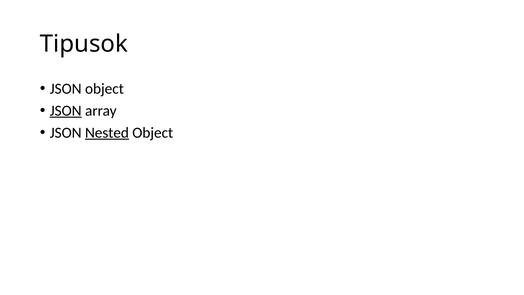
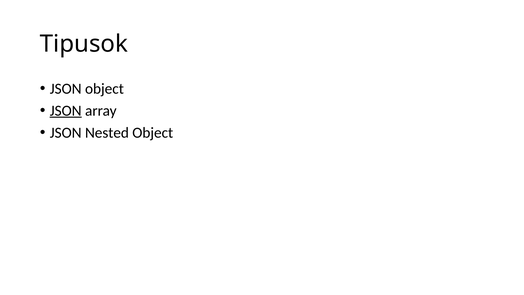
Nested underline: present -> none
